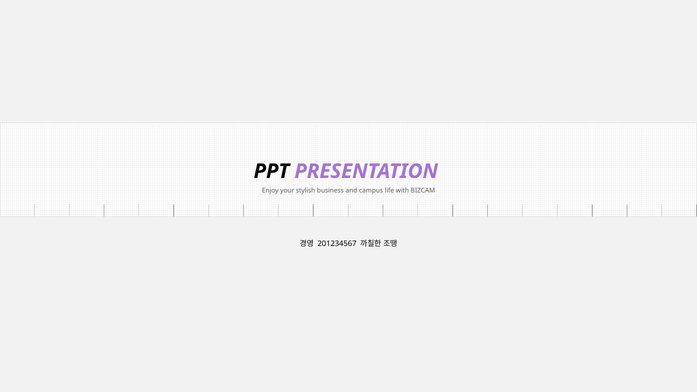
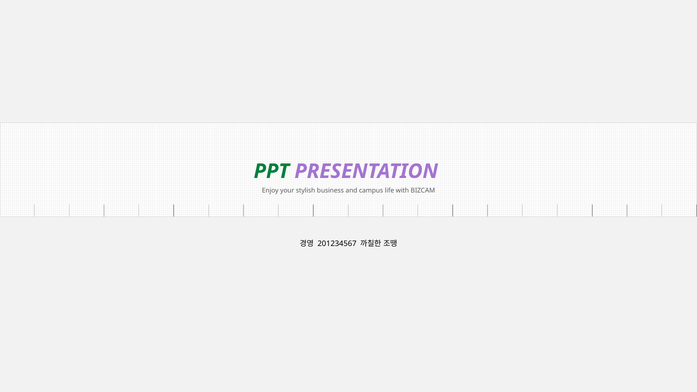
PPT colour: black -> green
